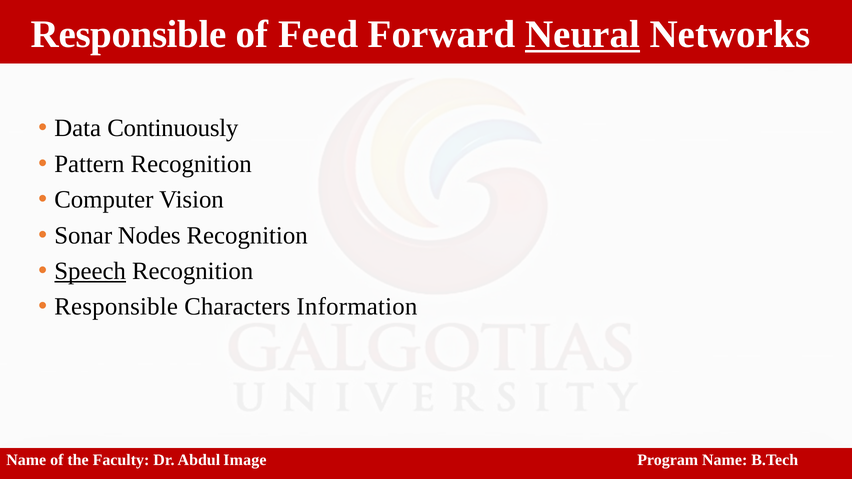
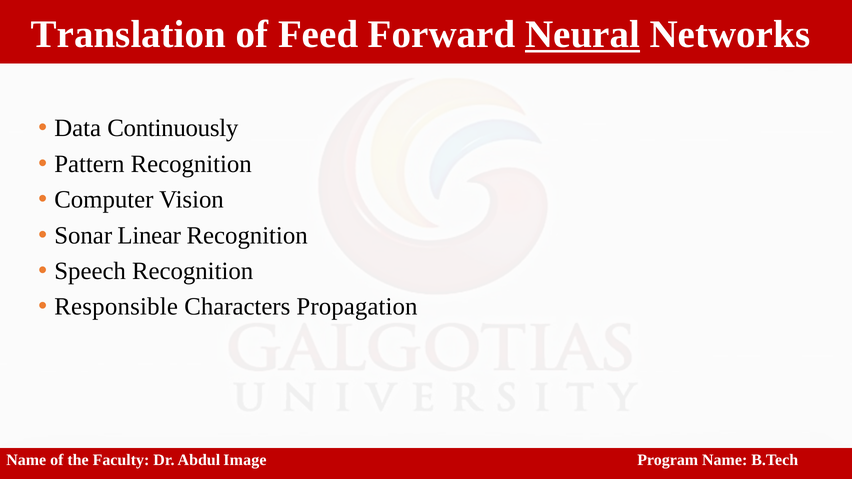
Responsible at (129, 34): Responsible -> Translation
Nodes: Nodes -> Linear
Speech underline: present -> none
Information: Information -> Propagation
